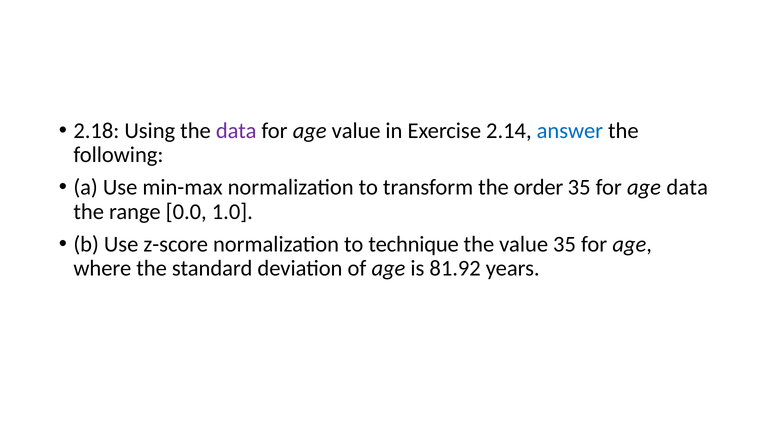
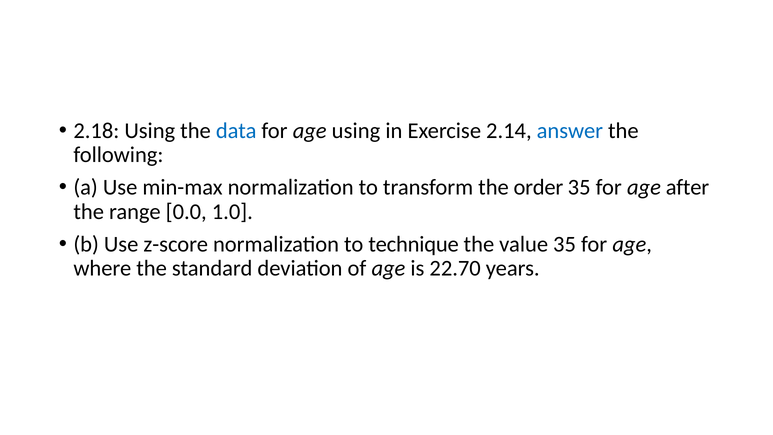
data at (236, 131) colour: purple -> blue
age value: value -> using
age data: data -> after
81.92: 81.92 -> 22.70
